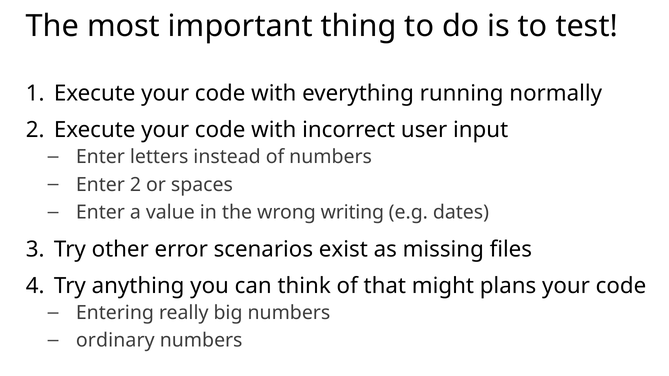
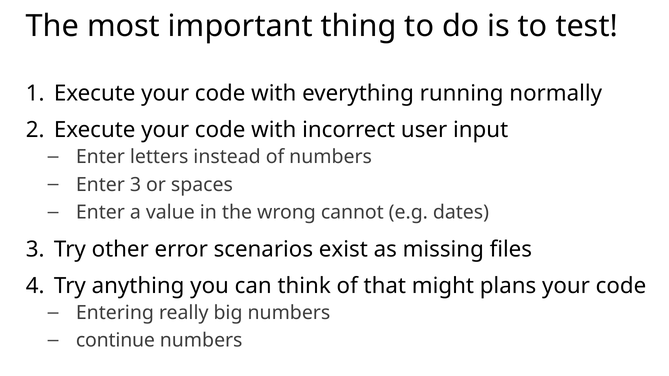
Enter 2: 2 -> 3
writing: writing -> cannot
ordinary: ordinary -> continue
